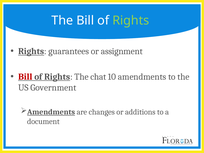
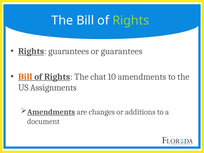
or assignment: assignment -> guarantees
Bill at (25, 77) colour: red -> orange
Government: Government -> Assignments
